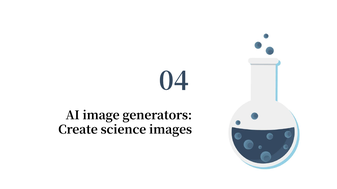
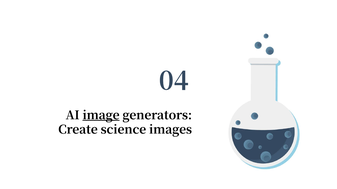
image underline: none -> present
